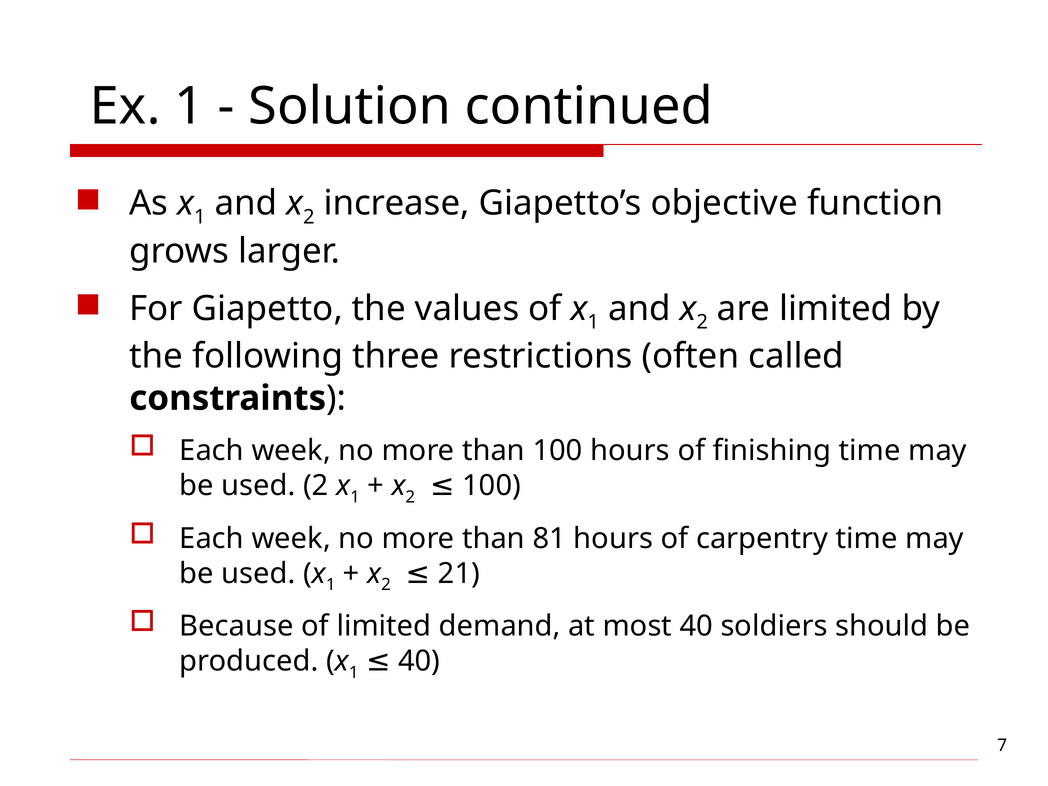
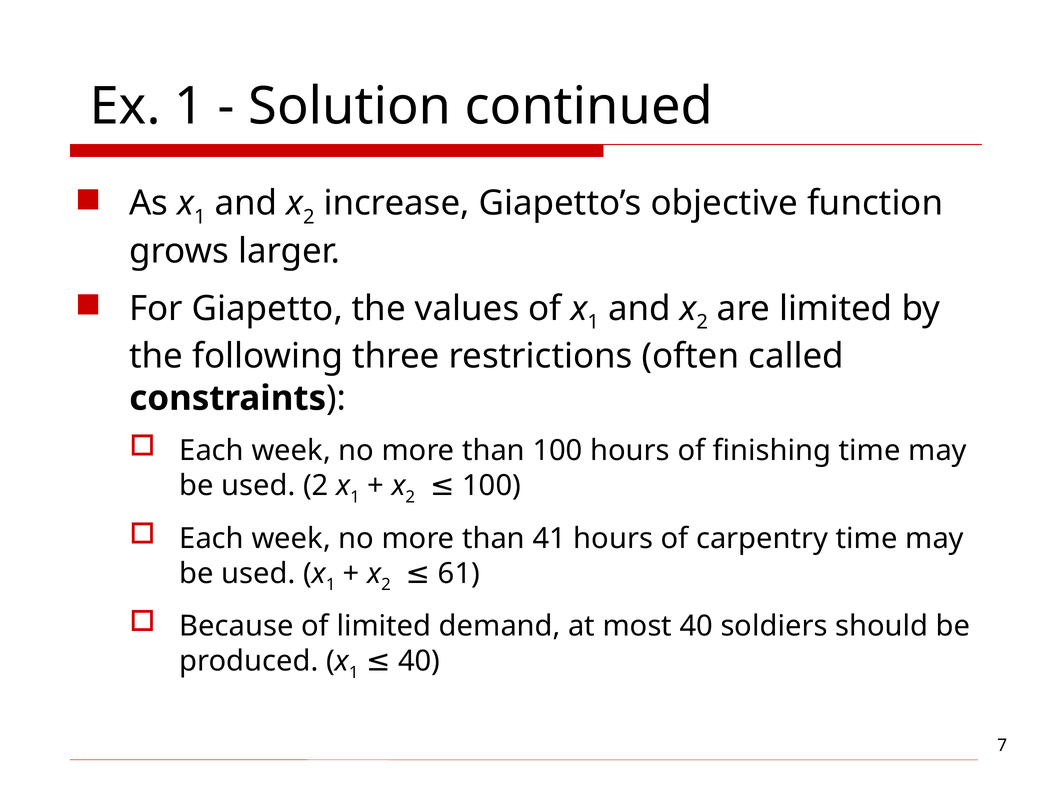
81: 81 -> 41
21: 21 -> 61
